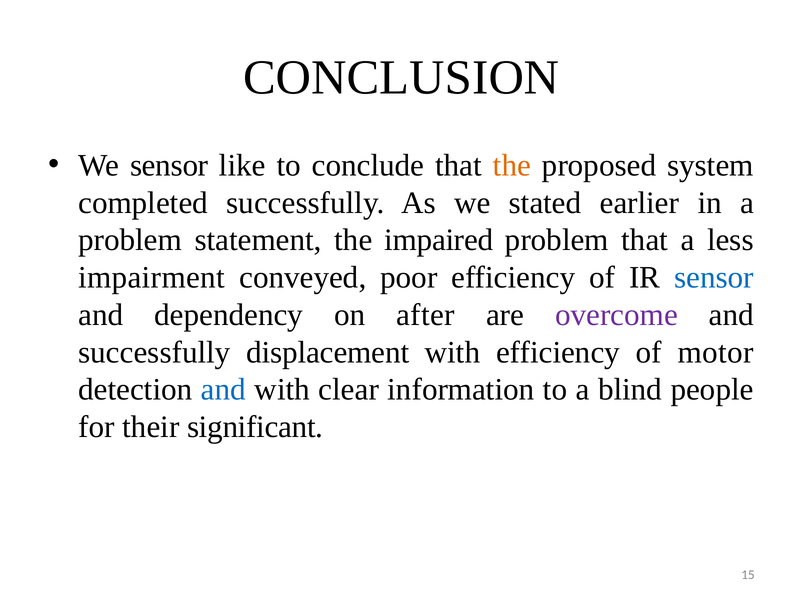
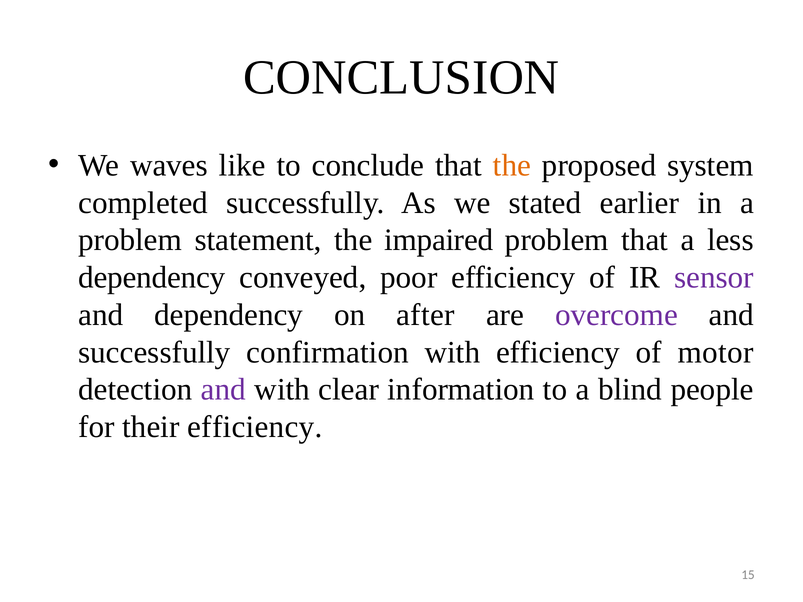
We sensor: sensor -> waves
impairment at (152, 278): impairment -> dependency
sensor at (714, 278) colour: blue -> purple
displacement: displacement -> confirmation
and at (223, 390) colour: blue -> purple
their significant: significant -> efficiency
